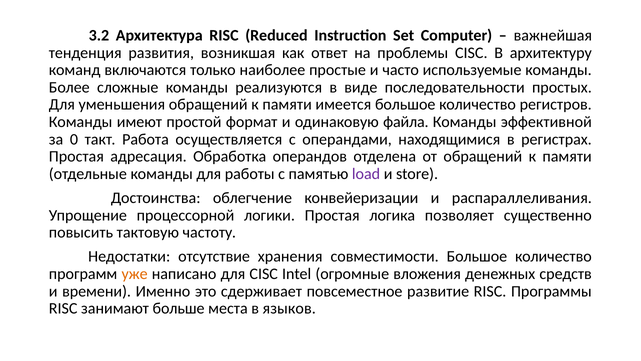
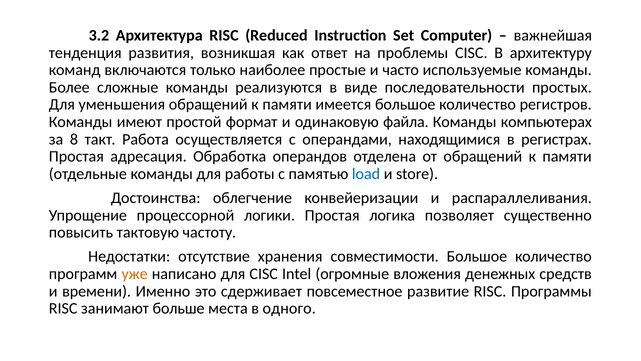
эффективной: эффективной -> компьютерах
0: 0 -> 8
load colour: purple -> blue
языков: языков -> одного
